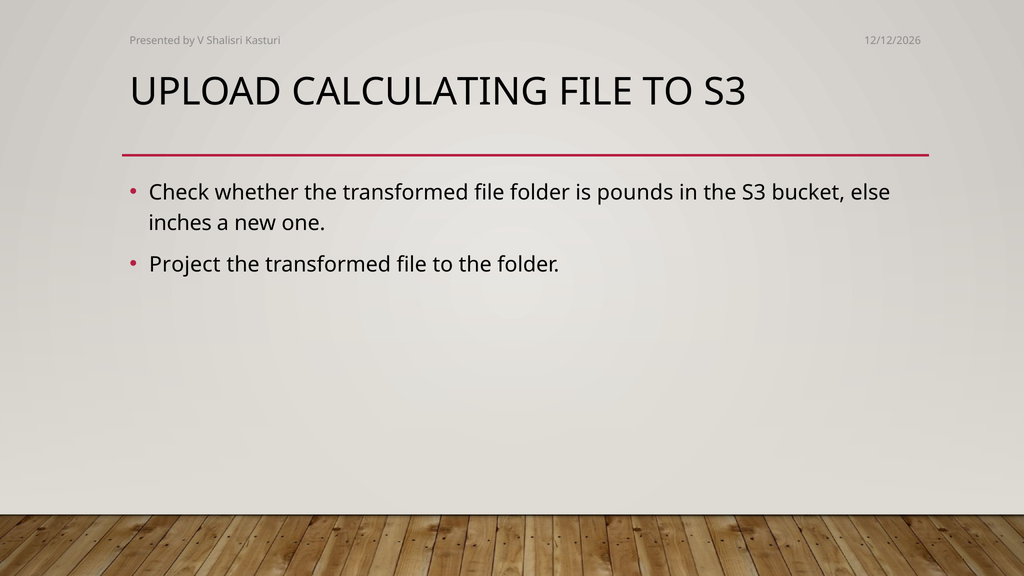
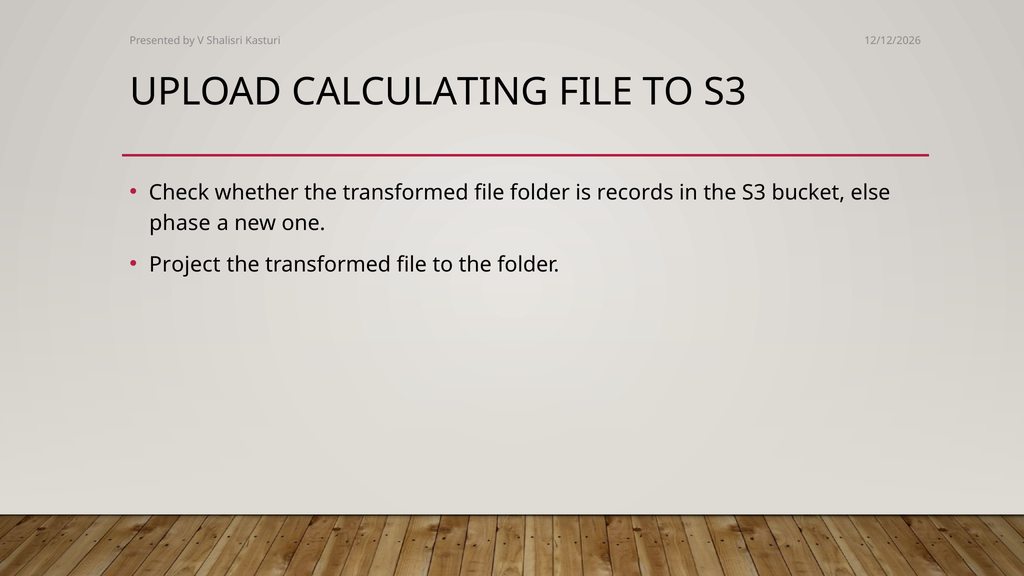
pounds: pounds -> records
inches: inches -> phase
